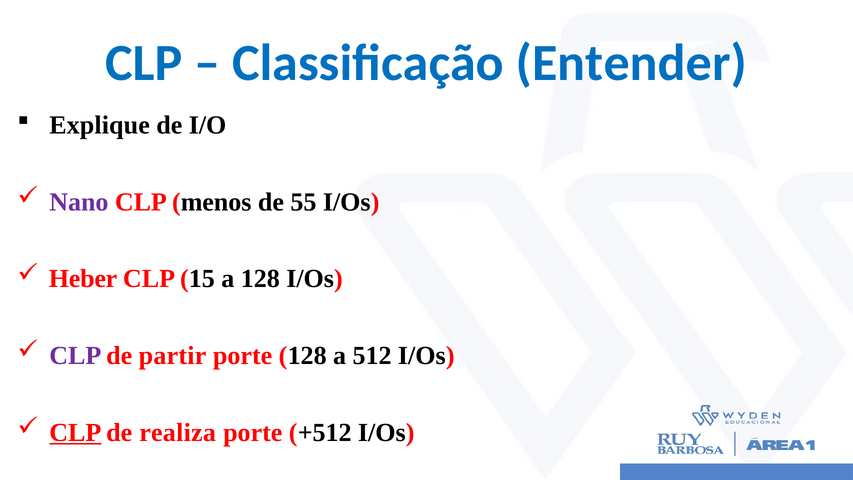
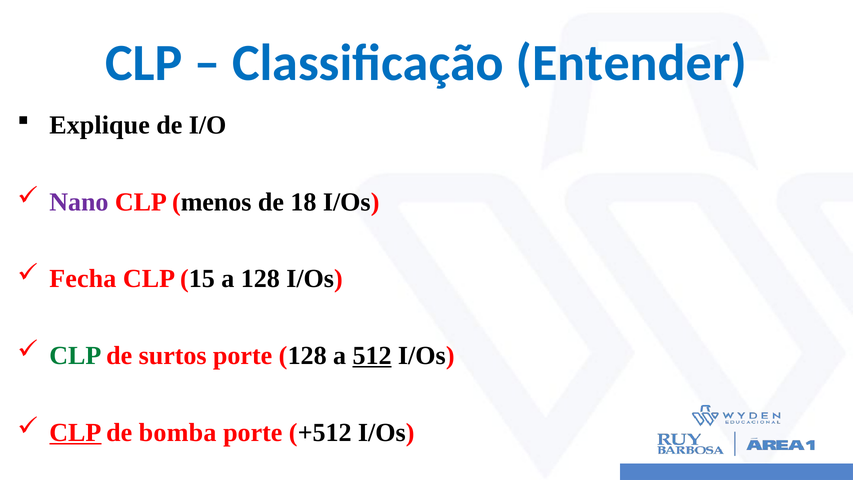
55: 55 -> 18
Heber: Heber -> Fecha
CLP at (75, 356) colour: purple -> green
partir: partir -> surtos
512 underline: none -> present
realiza: realiza -> bomba
